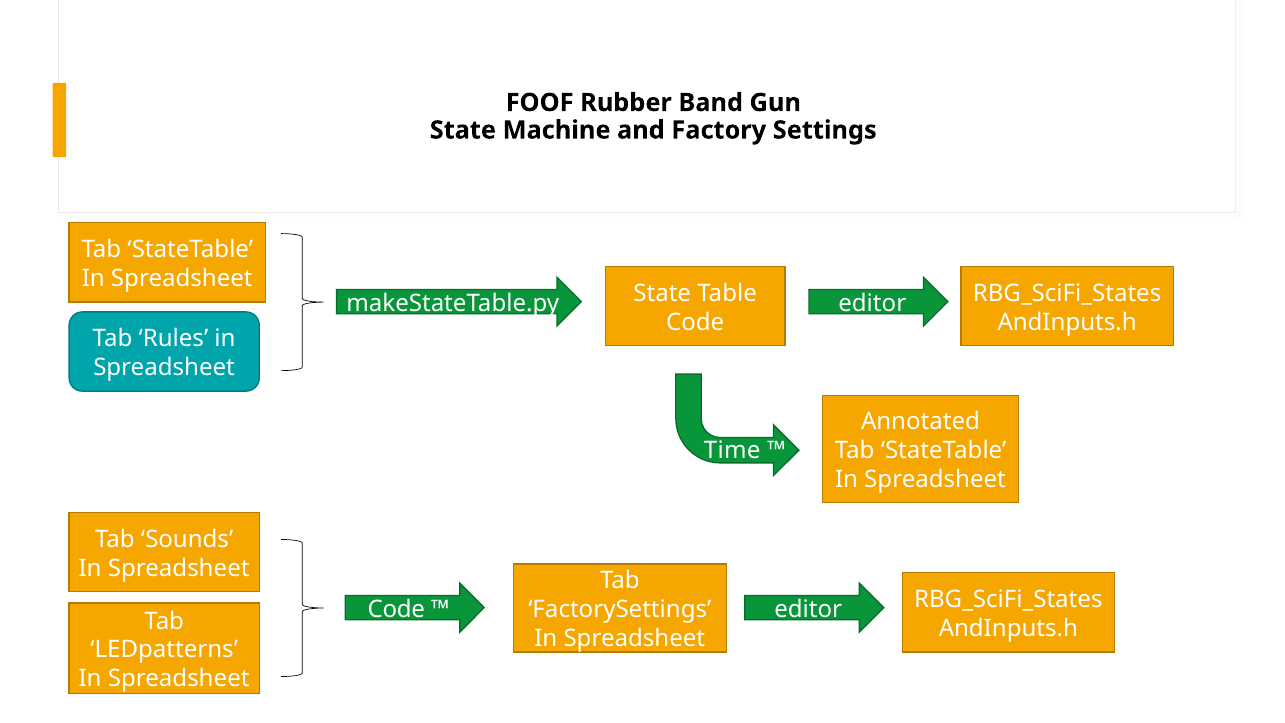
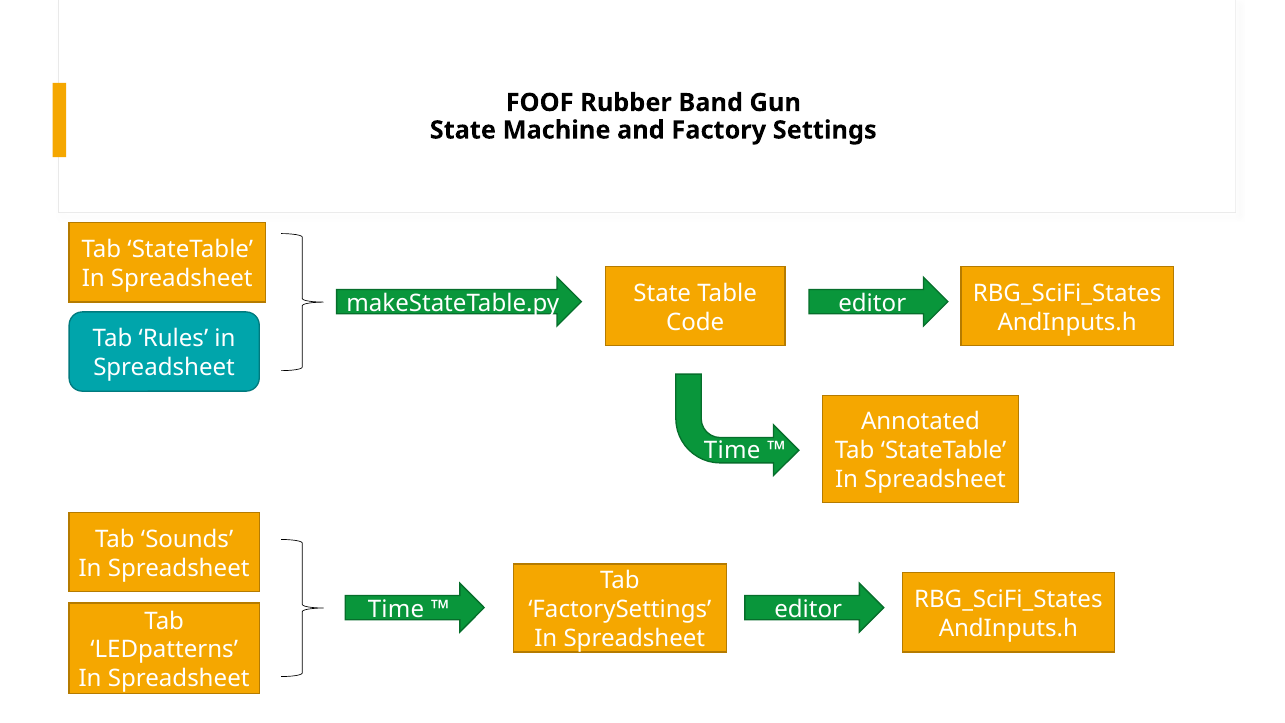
Code at (396, 609): Code -> Time
